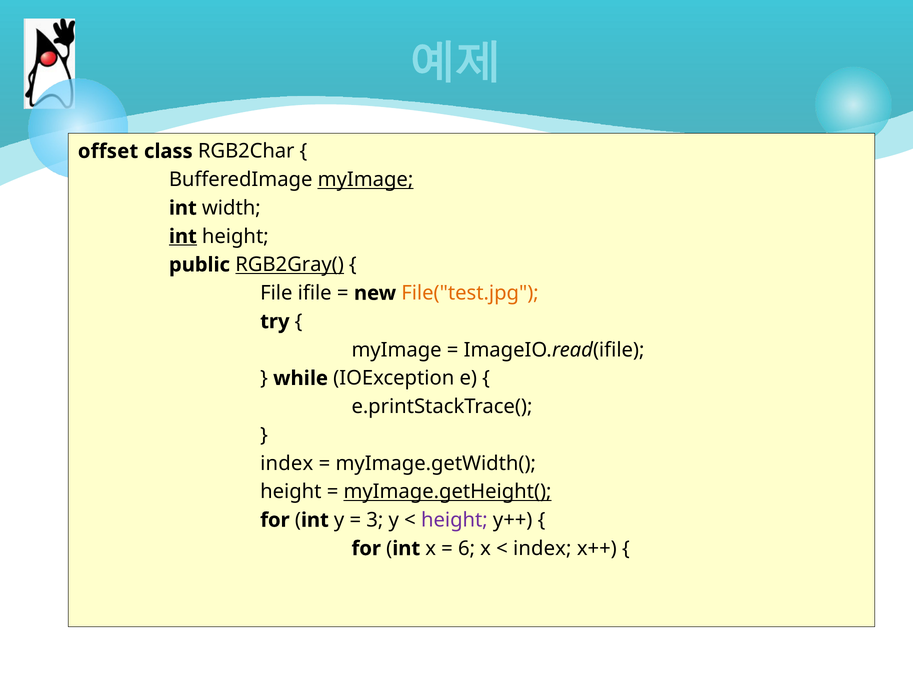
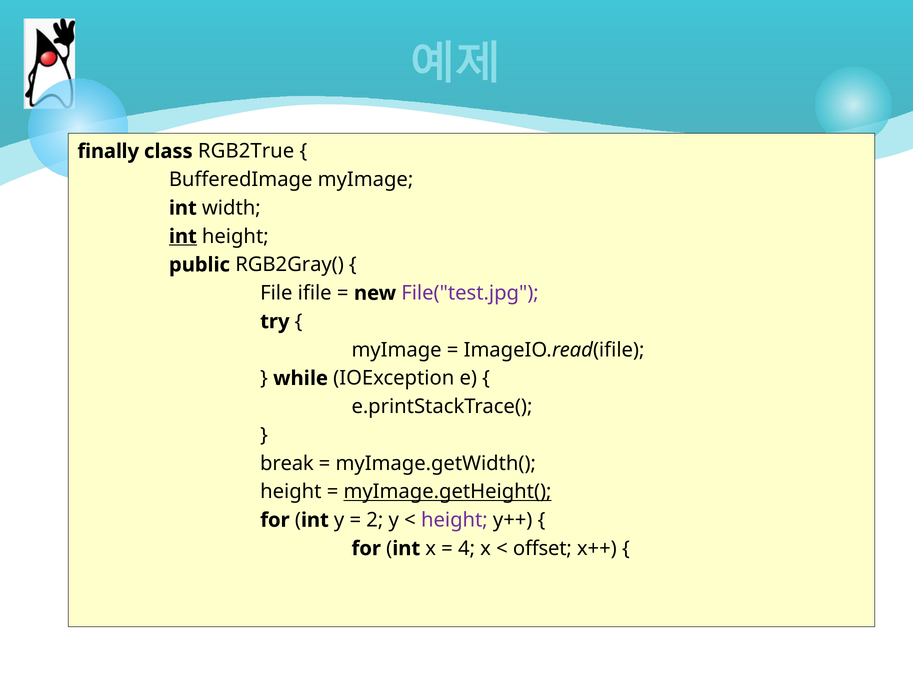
offset: offset -> finally
RGB2Char: RGB2Char -> RGB2True
myImage at (366, 180) underline: present -> none
RGB2Gray( underline: present -> none
File("test.jpg colour: orange -> purple
index at (287, 463): index -> break
3: 3 -> 2
6: 6 -> 4
index at (542, 548): index -> offset
